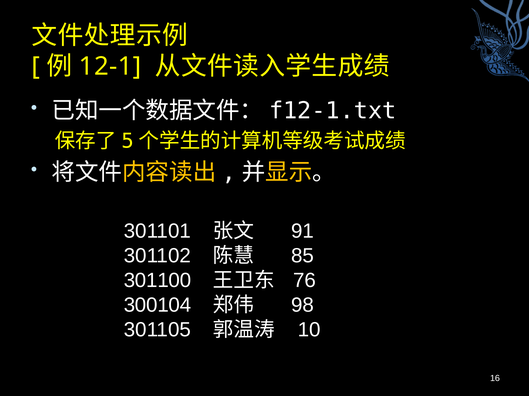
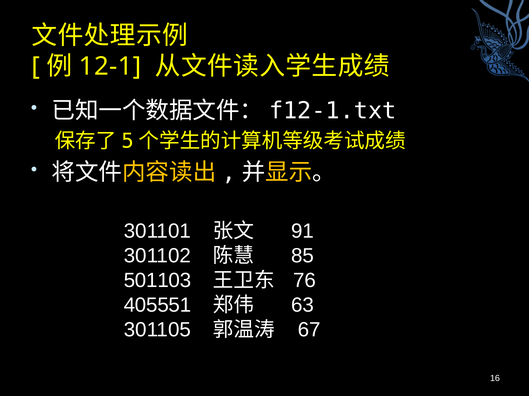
301100: 301100 -> 501103
300104: 300104 -> 405551
98: 98 -> 63
10: 10 -> 67
